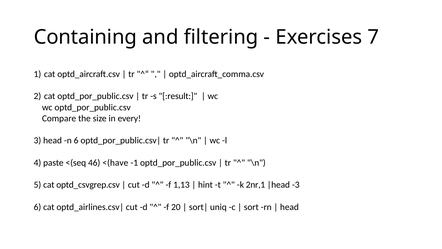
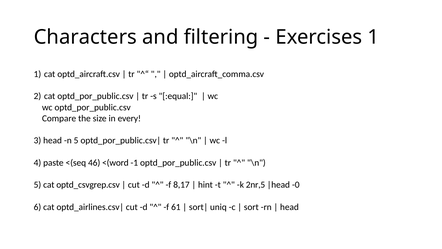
Containing: Containing -> Characters
Exercises 7: 7 -> 1
:result: :result -> :equal
n 6: 6 -> 5
<(have: <(have -> <(word
1,13: 1,13 -> 8,17
2nr,1: 2nr,1 -> 2nr,5
-3: -3 -> -0
20: 20 -> 61
